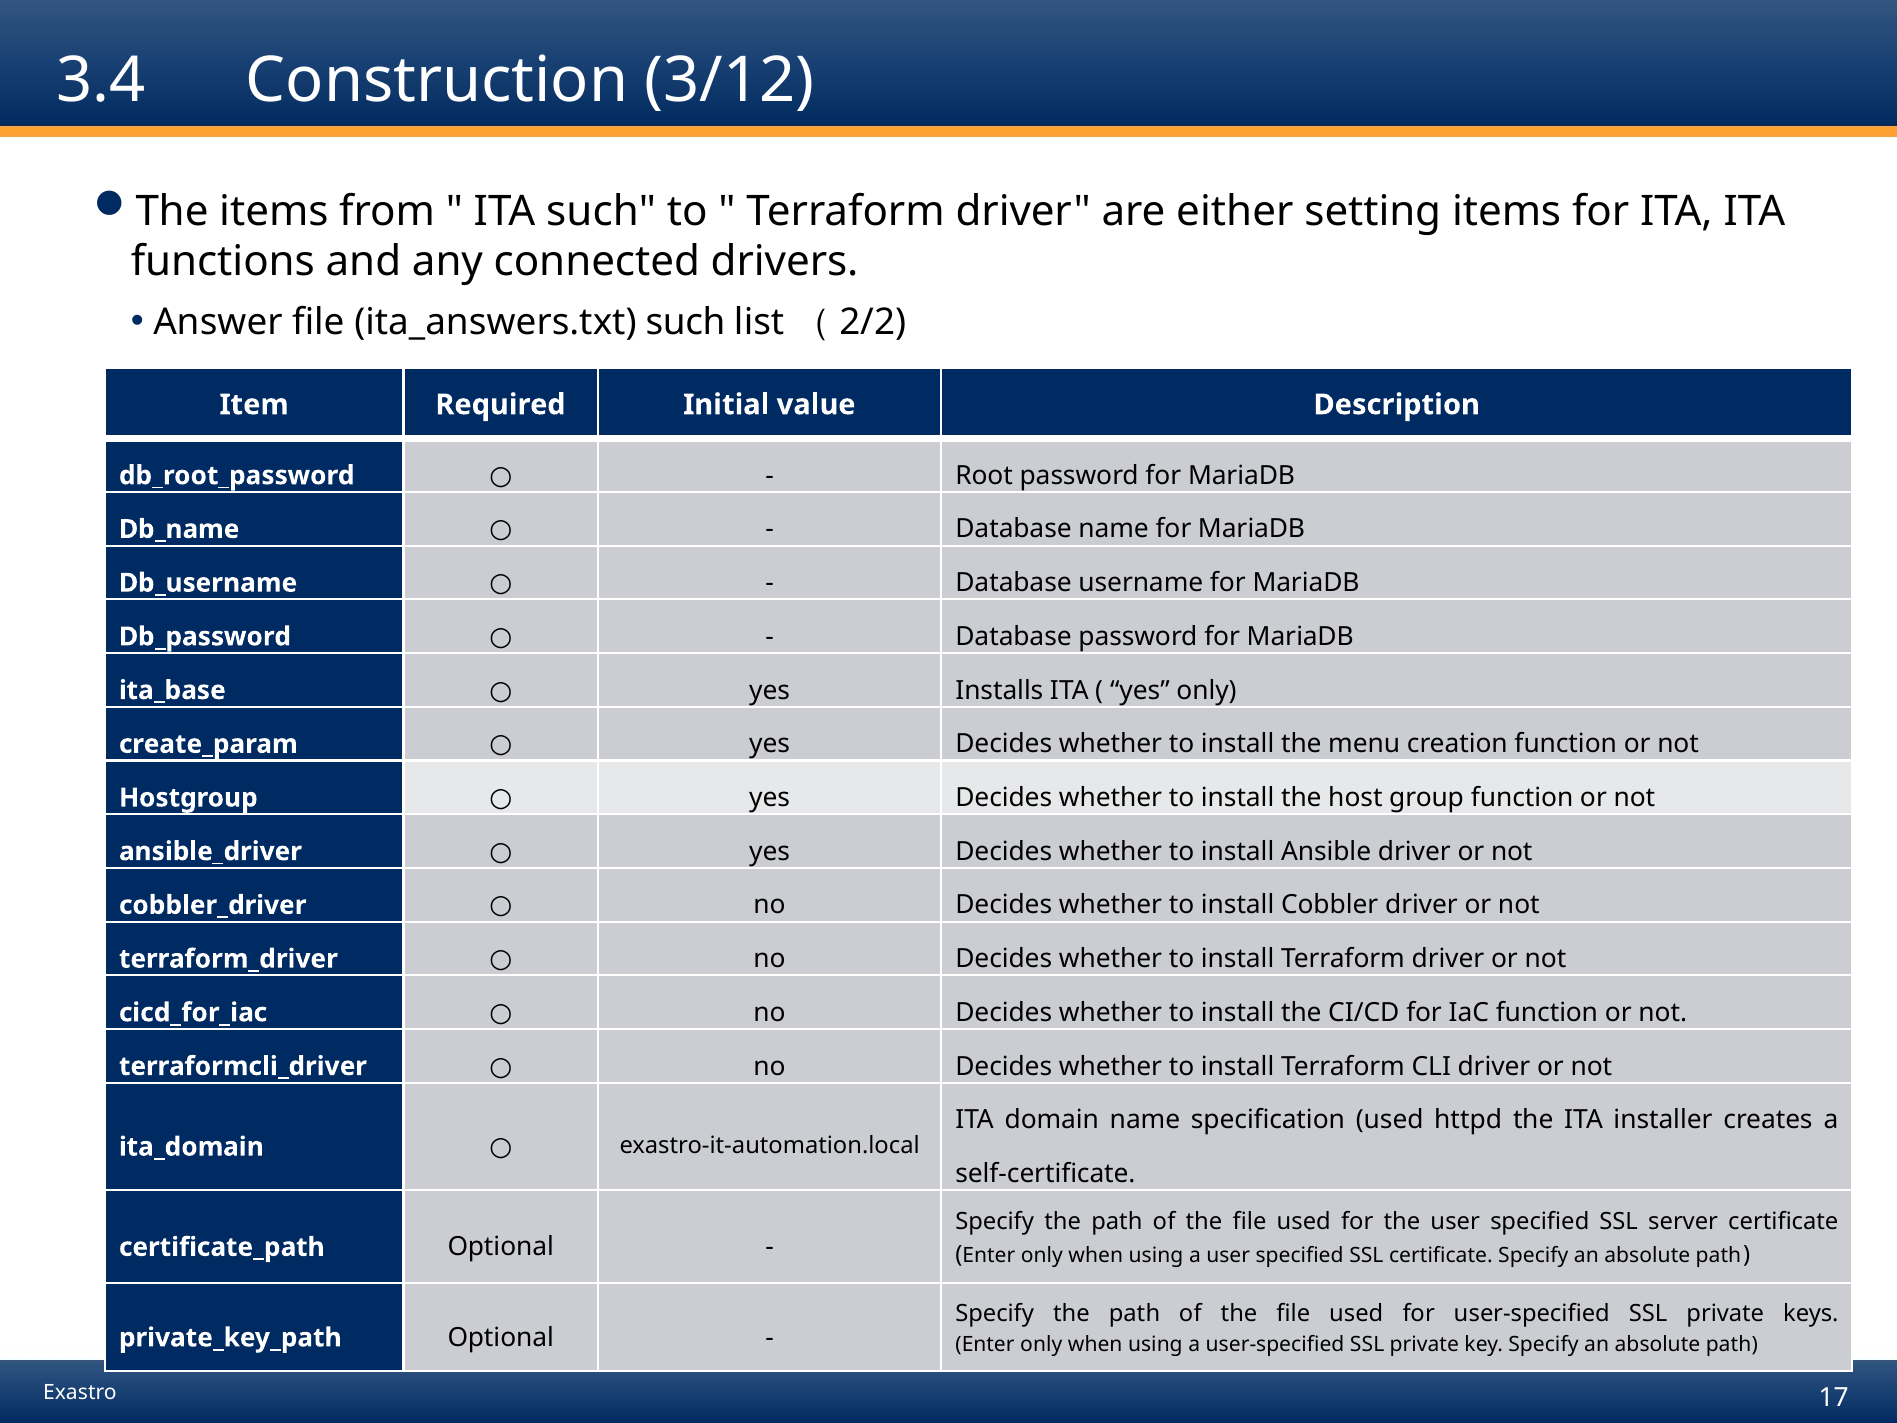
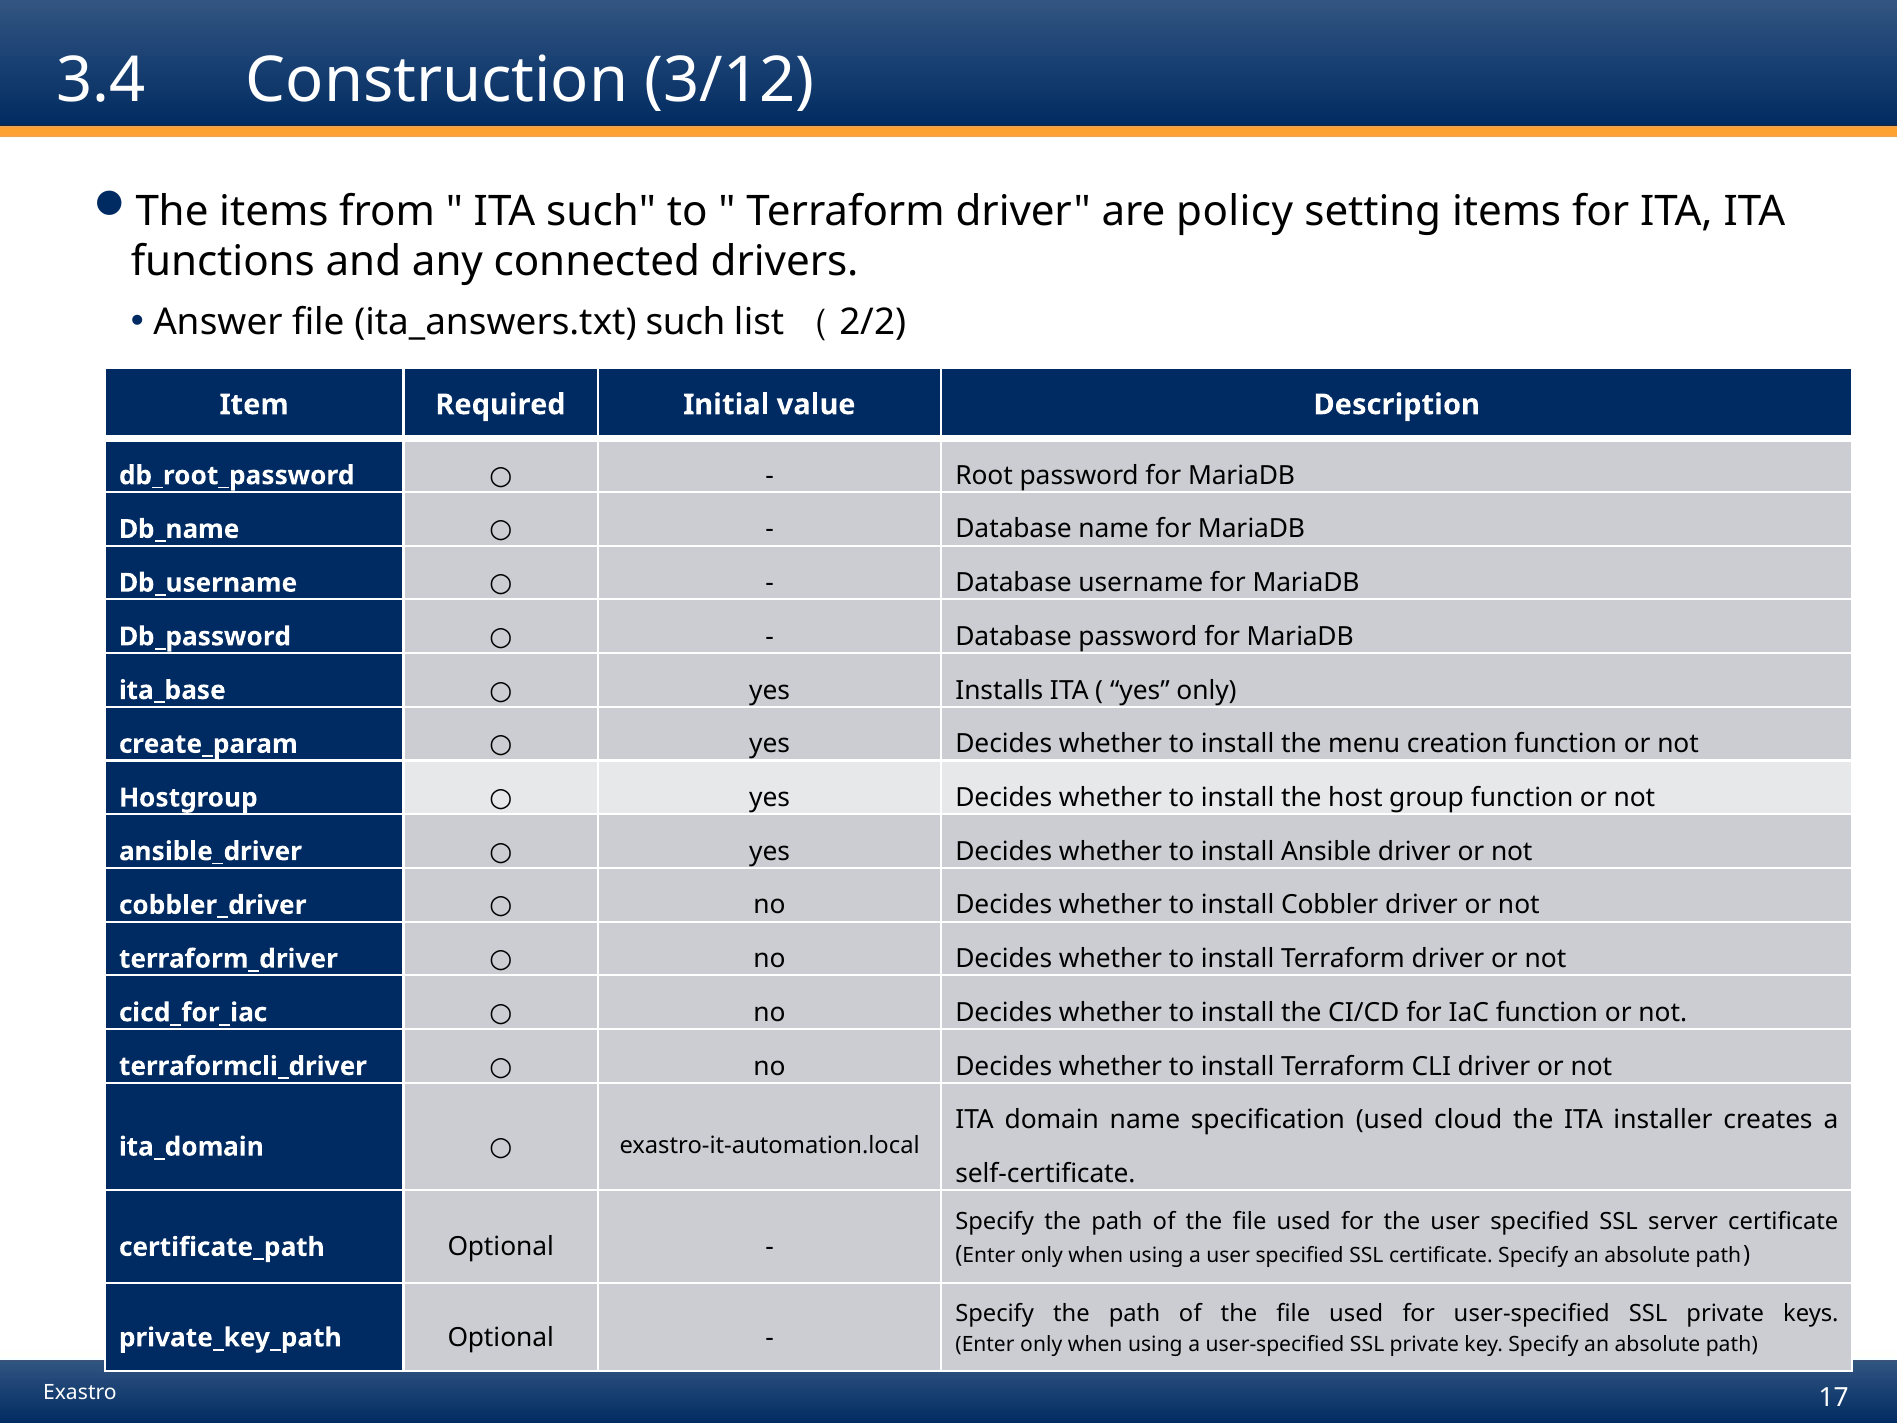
either: either -> policy
httpd: httpd -> cloud
